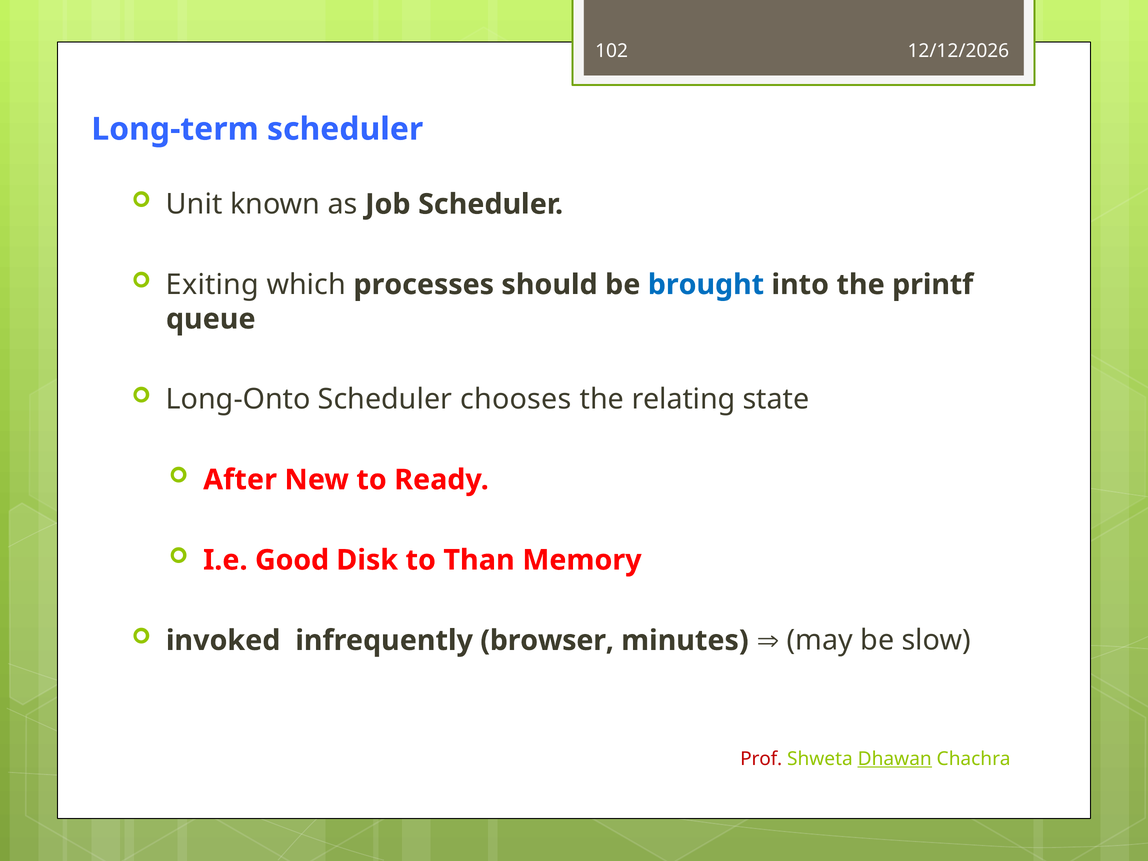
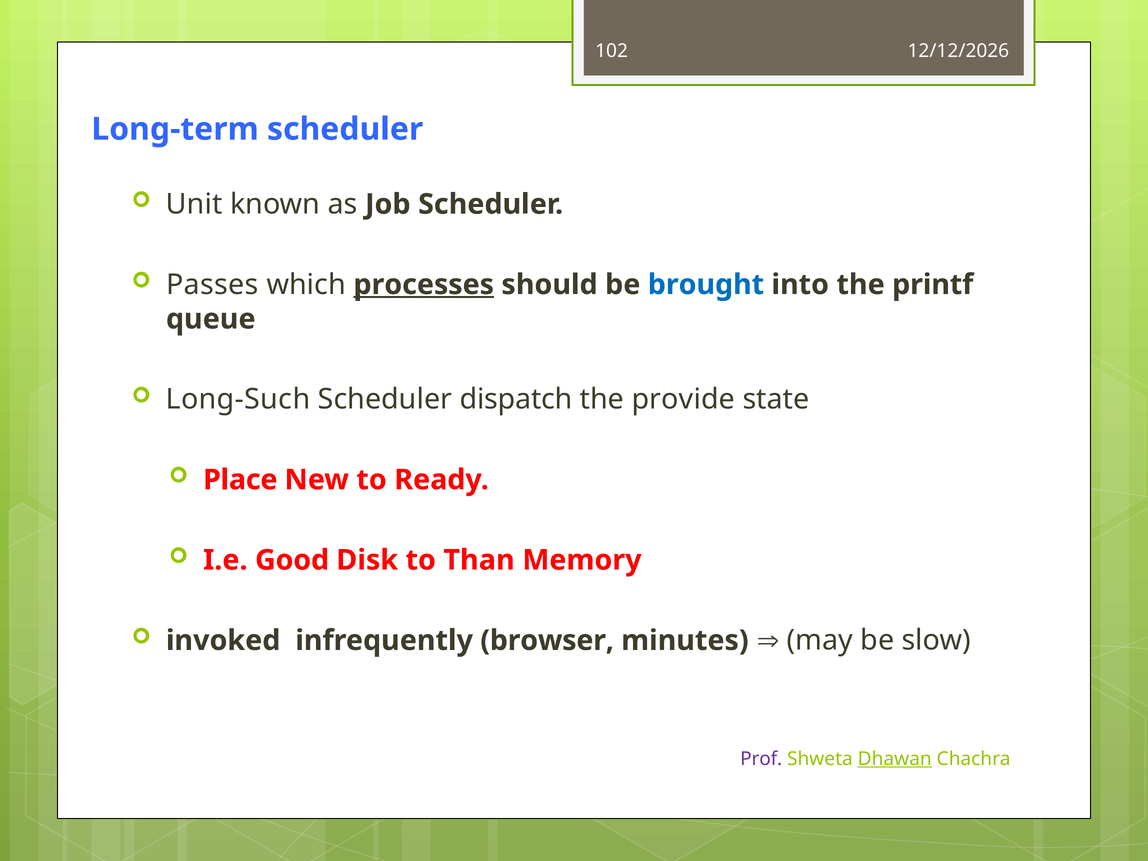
Exiting: Exiting -> Passes
processes underline: none -> present
Long-Onto: Long-Onto -> Long-Such
chooses: chooses -> dispatch
relating: relating -> provide
After: After -> Place
Prof colour: red -> purple
